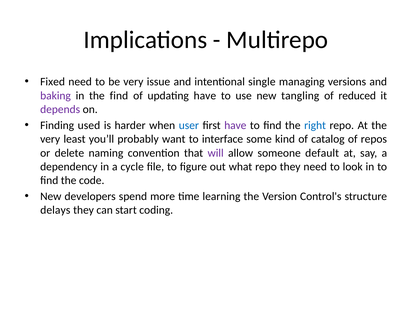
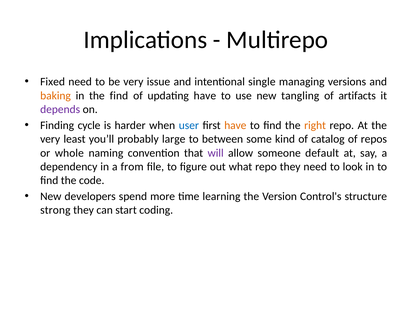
baking colour: purple -> orange
reduced: reduced -> artifacts
used: used -> cycle
have at (235, 125) colour: purple -> orange
right colour: blue -> orange
want: want -> large
interface: interface -> between
delete: delete -> whole
cycle: cycle -> from
delays: delays -> strong
